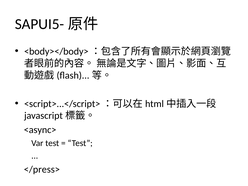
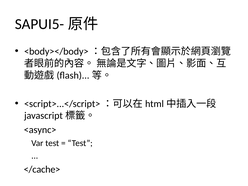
</press>: </press> -> </cache>
